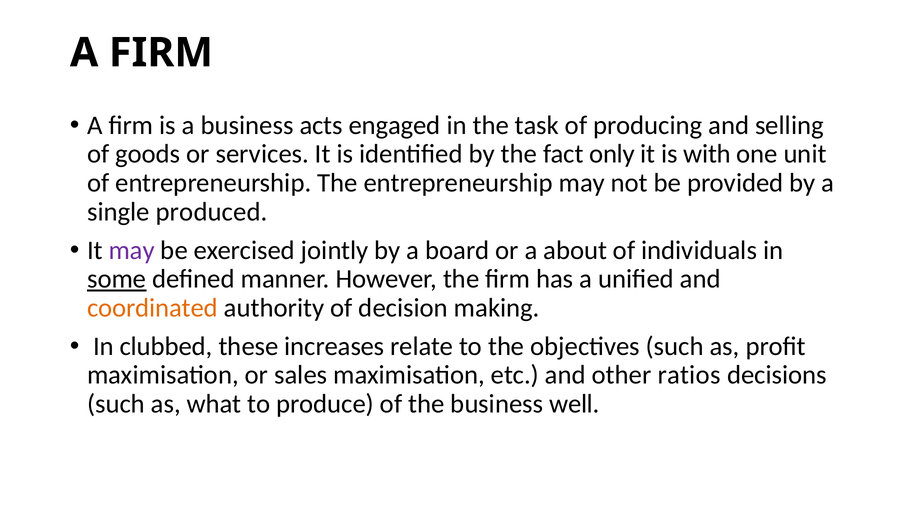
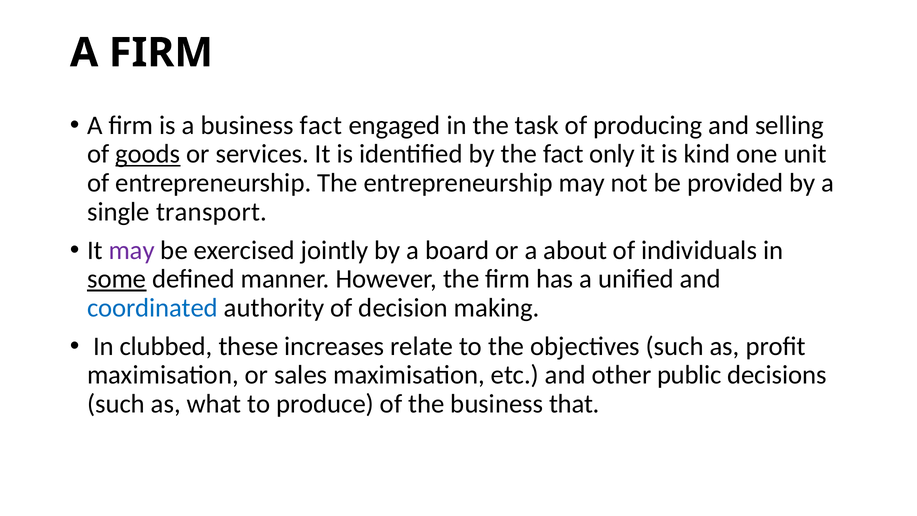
business acts: acts -> fact
goods underline: none -> present
with: with -> kind
produced: produced -> transport
coordinated colour: orange -> blue
ratios: ratios -> public
well: well -> that
